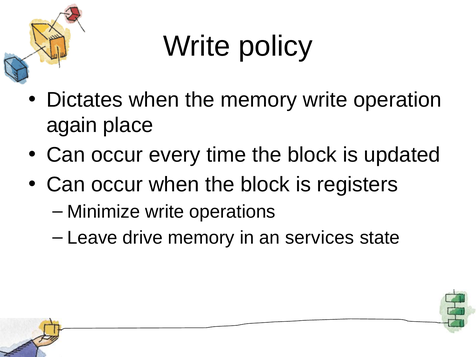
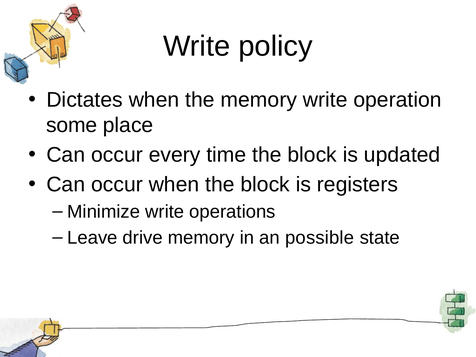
again: again -> some
services: services -> possible
